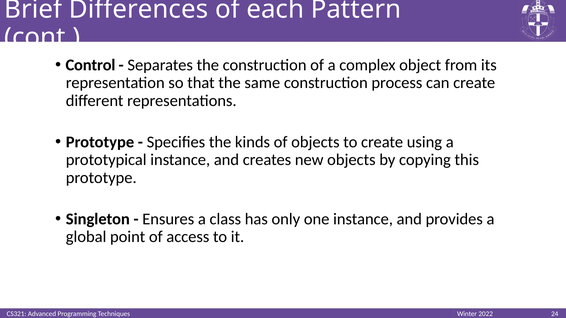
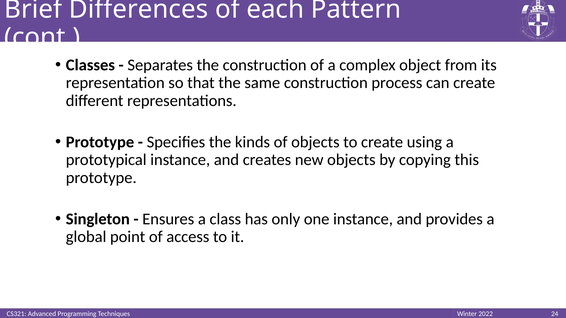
Control: Control -> Classes
